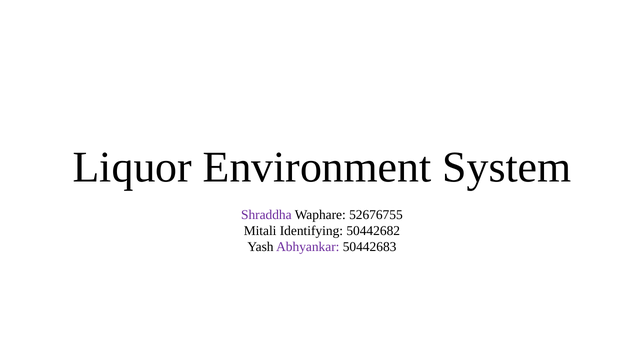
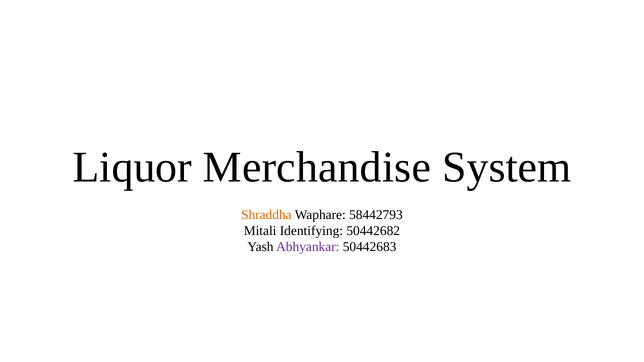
Environment: Environment -> Merchandise
Shraddha colour: purple -> orange
52676755: 52676755 -> 58442793
